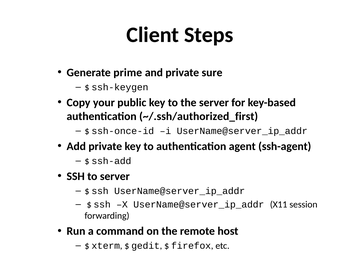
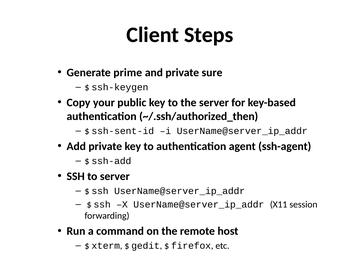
~/.ssh/authorized_first: ~/.ssh/authorized_first -> ~/.ssh/authorized_then
ssh-once-id: ssh-once-id -> ssh-sent-id
